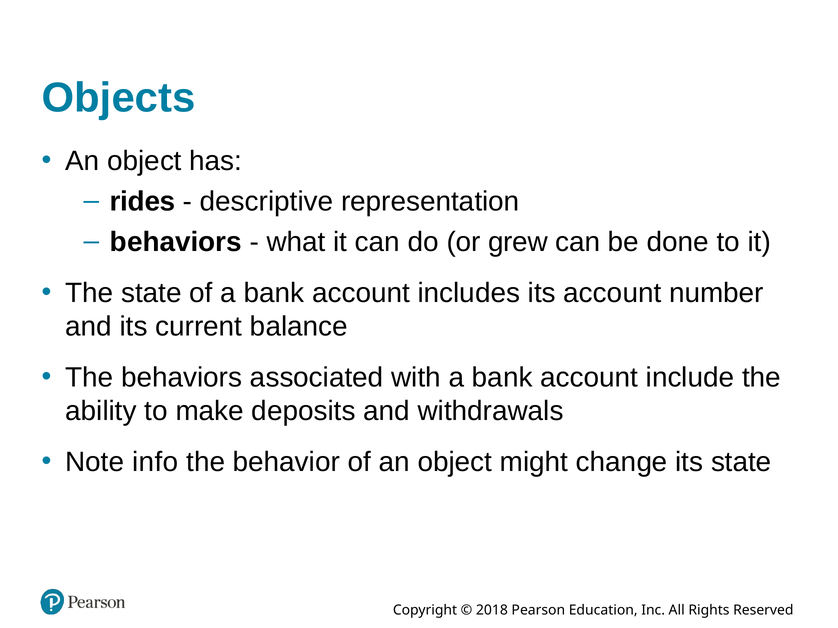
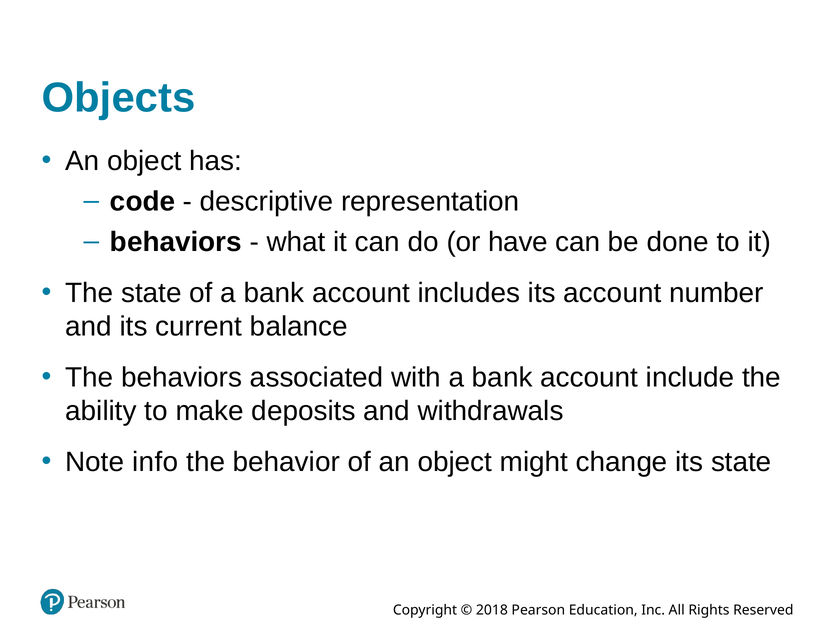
rides: rides -> code
grew: grew -> have
